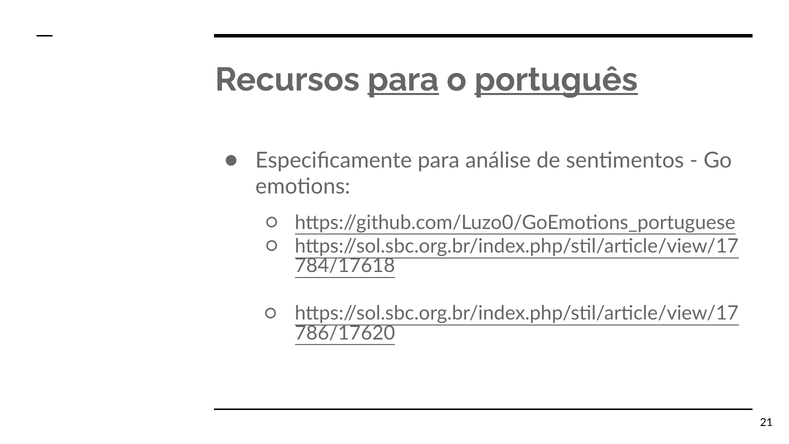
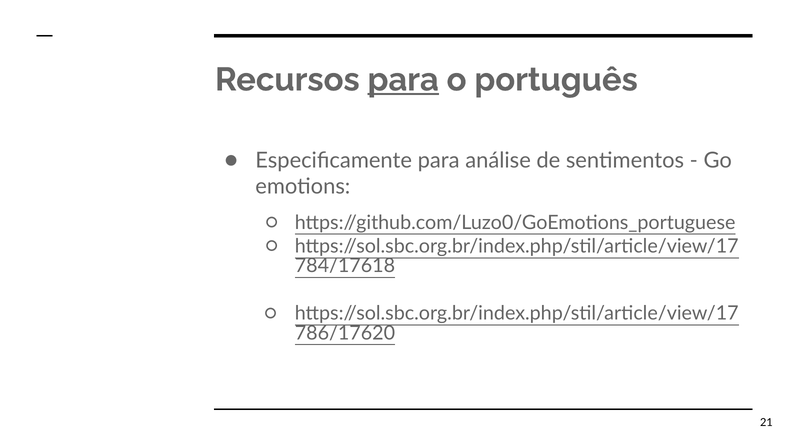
português underline: present -> none
